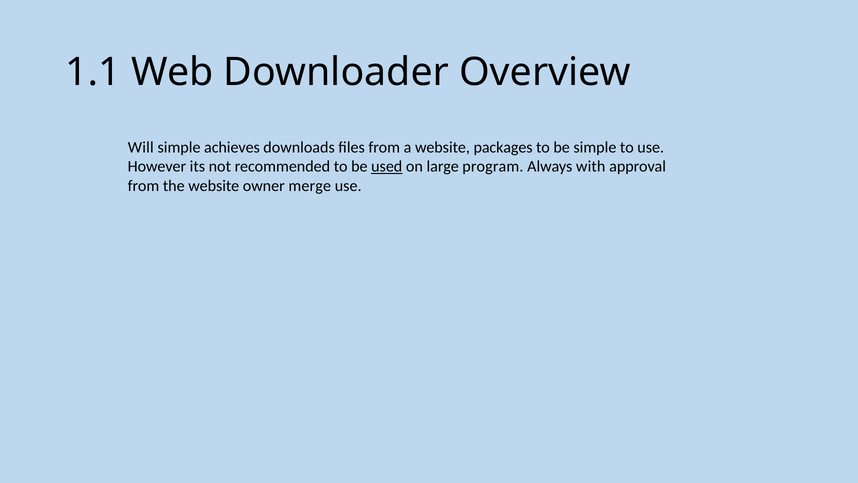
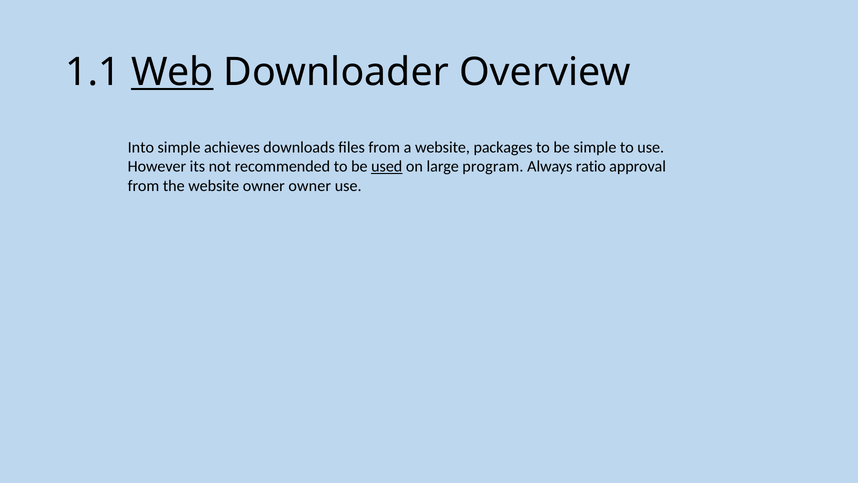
Web underline: none -> present
Will: Will -> Into
with: with -> ratio
owner merge: merge -> owner
